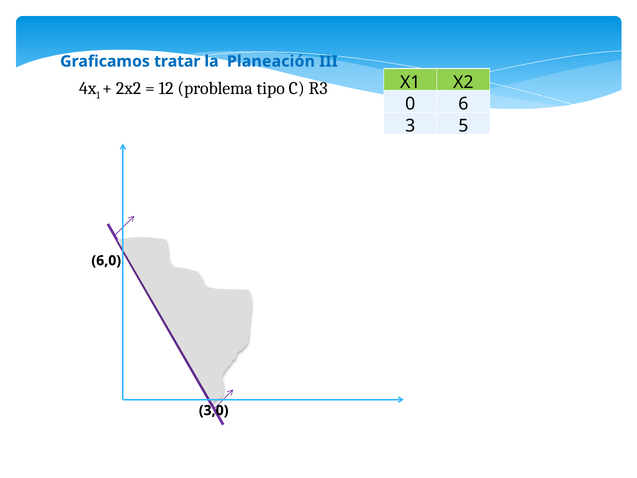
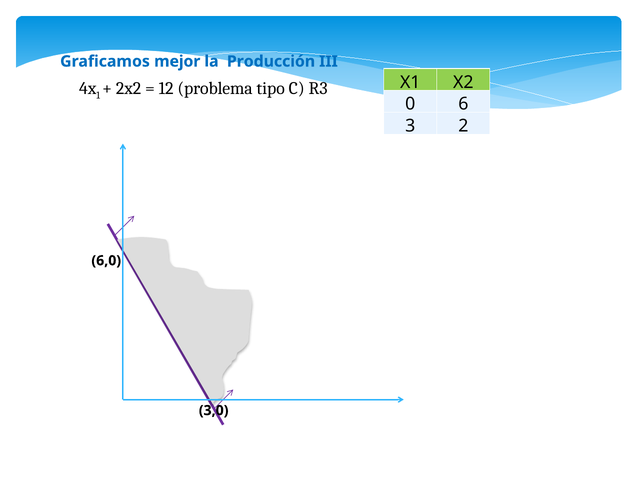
tratar: tratar -> mejor
Planeación: Planeación -> Producción
5: 5 -> 2
